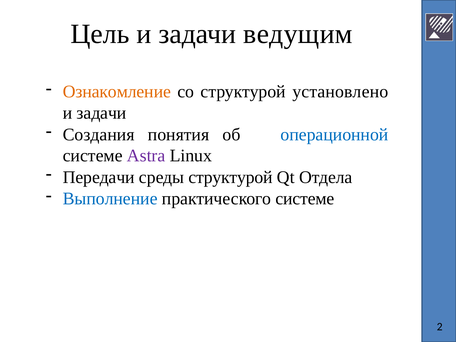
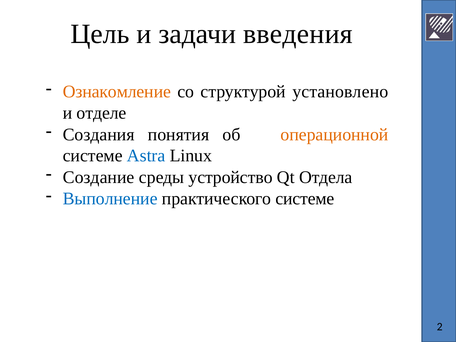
ведущим: ведущим -> введения
задачи at (102, 113): задачи -> отделе
операционной colour: blue -> orange
Astra colour: purple -> blue
Передачи: Передачи -> Создание
среды структурой: структурой -> устройство
